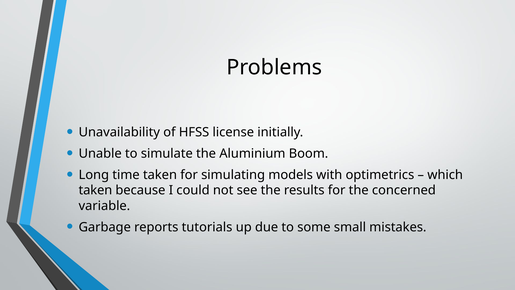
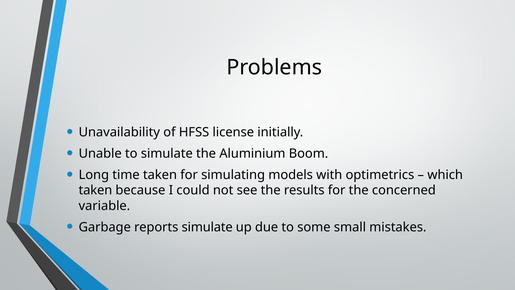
reports tutorials: tutorials -> simulate
